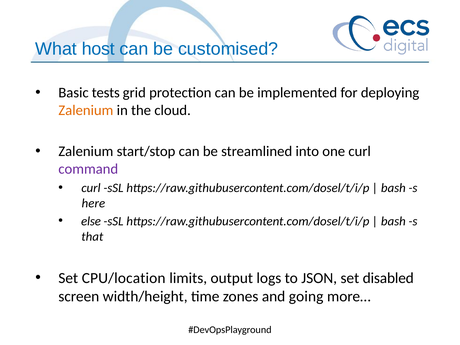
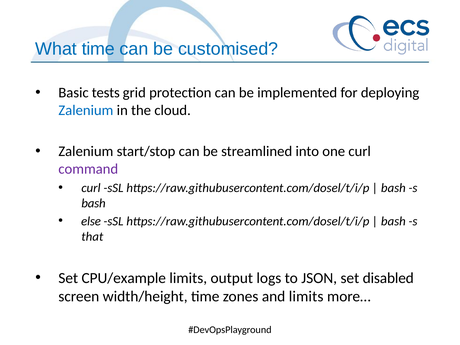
What host: host -> time
Zalenium at (86, 110) colour: orange -> blue
here at (93, 203): here -> bash
CPU/location: CPU/location -> CPU/example
and going: going -> limits
